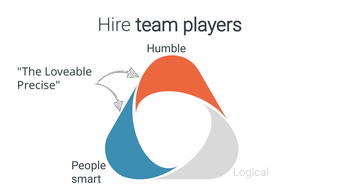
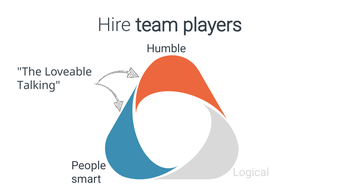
Precise: Precise -> Talking
